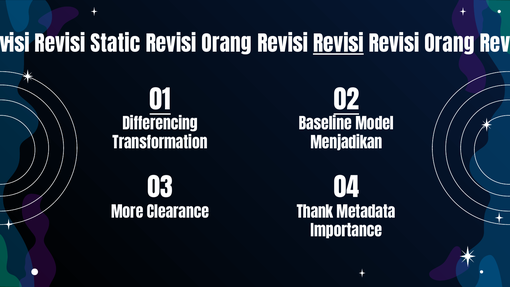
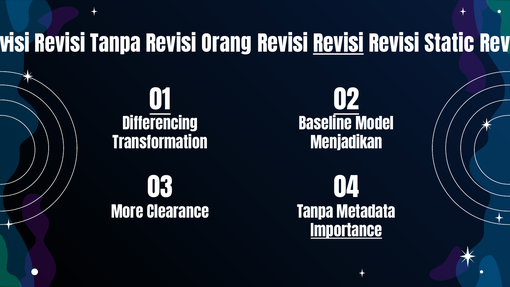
Revisi Static: Static -> Tanpa
Orang at (449, 45): Orang -> Static
Thank at (315, 213): Thank -> Tanpa
Importance underline: none -> present
